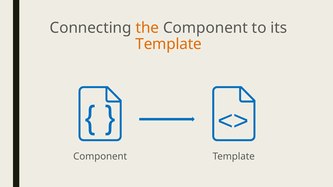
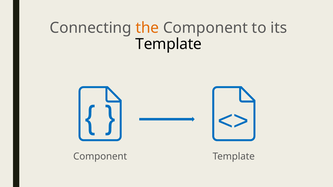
Template at (169, 44) colour: orange -> black
